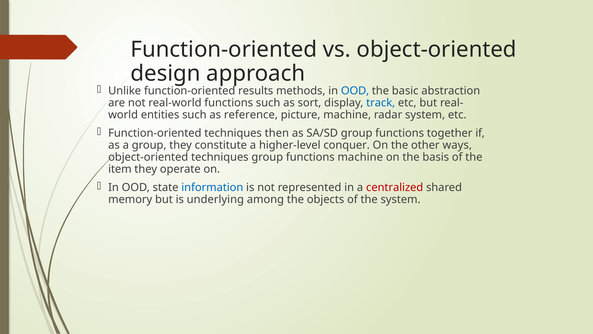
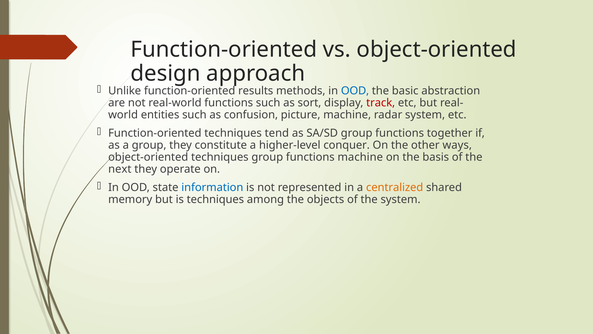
track colour: blue -> red
reference: reference -> confusion
then: then -> tend
item: item -> next
centralized colour: red -> orange
is underlying: underlying -> techniques
